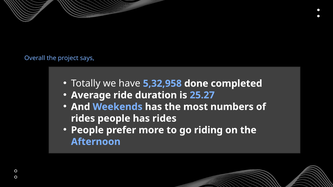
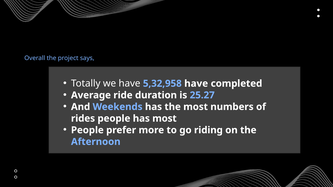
5,32,958 done: done -> have
has rides: rides -> most
